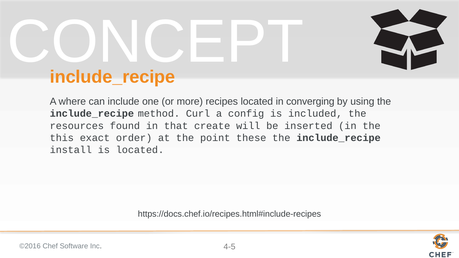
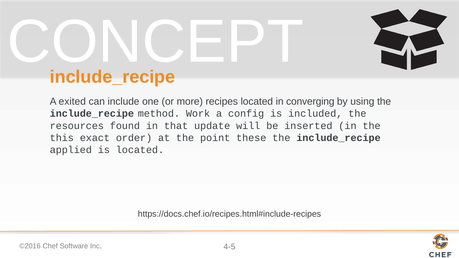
where: where -> exited
Curl: Curl -> Work
create: create -> update
install: install -> applied
